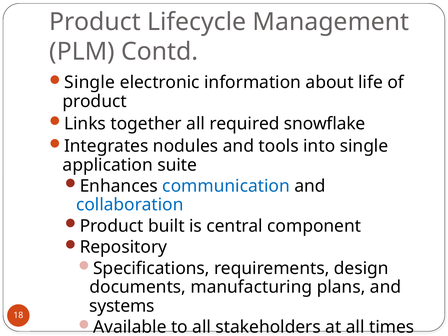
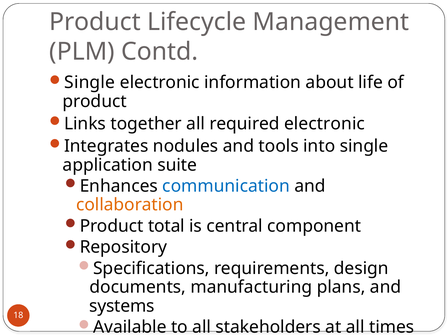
required snowflake: snowflake -> electronic
collaboration colour: blue -> orange
built: built -> total
